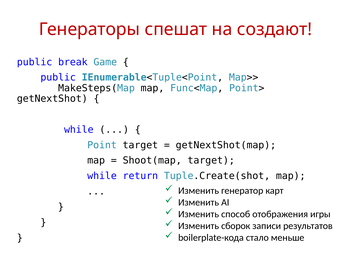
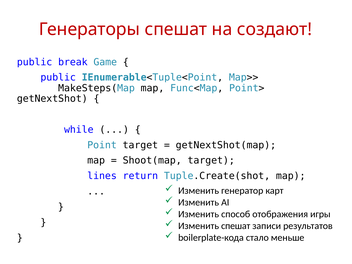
while at (102, 176): while -> lines
Изменить сборок: сборок -> спешат
